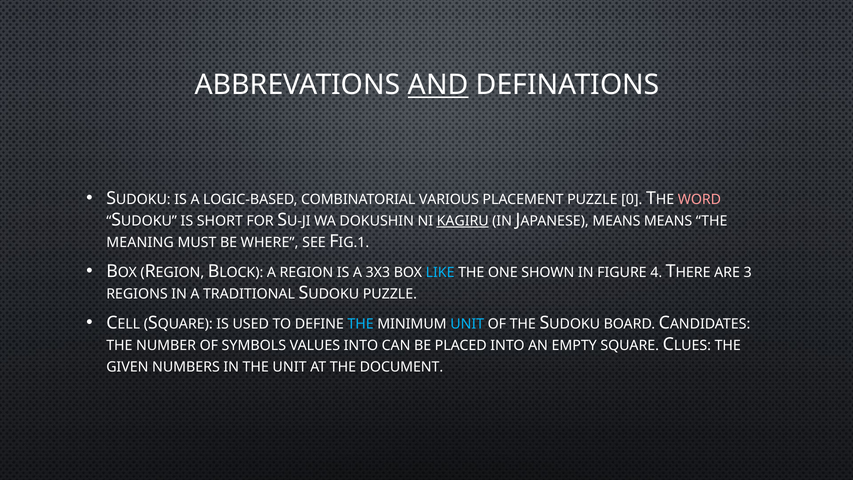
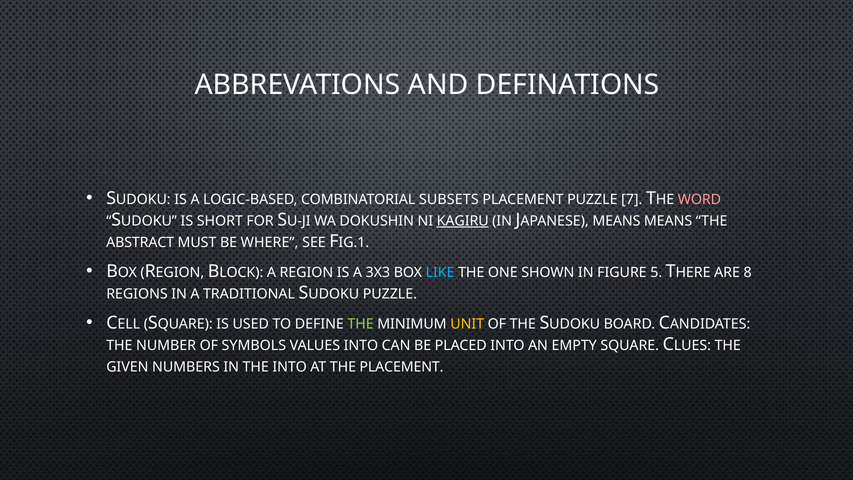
AND underline: present -> none
VARIOUS: VARIOUS -> SUBSETS
0: 0 -> 7
MEANING: MEANING -> ABSTRACT
4: 4 -> 5
3: 3 -> 8
THE at (361, 324) colour: light blue -> light green
UNIT at (467, 324) colour: light blue -> yellow
THE UNIT: UNIT -> INTO
THE DOCUMENT: DOCUMENT -> PLACEMENT
